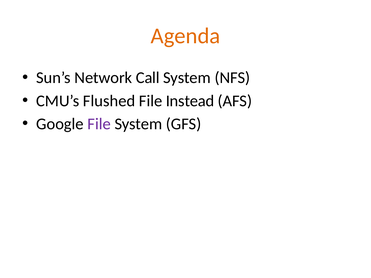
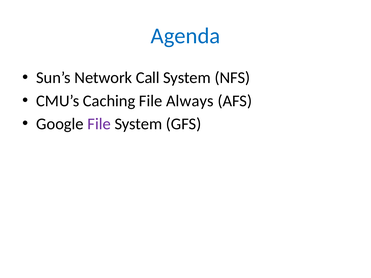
Agenda colour: orange -> blue
Flushed: Flushed -> Caching
Instead: Instead -> Always
